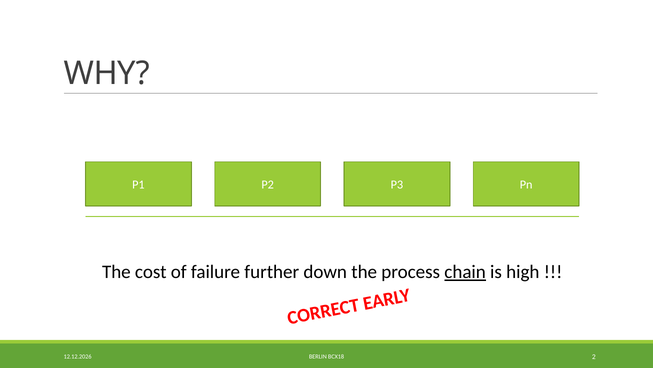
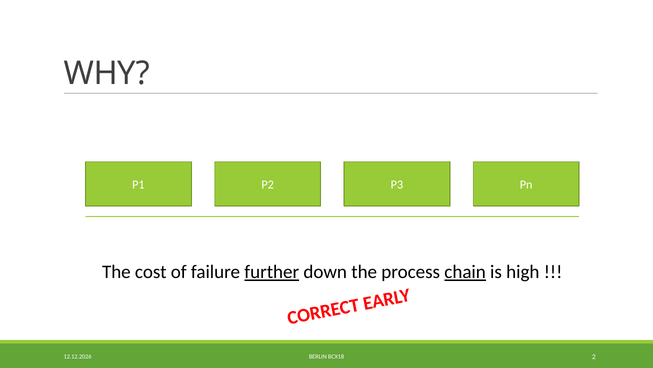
further underline: none -> present
